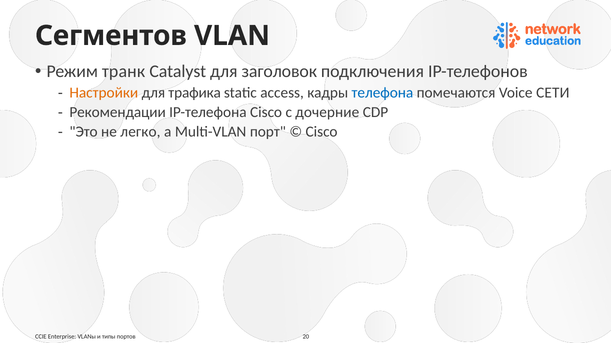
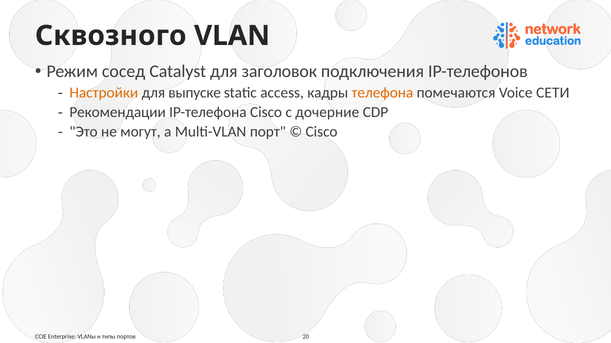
Сегментов: Сегментов -> Сквозного
транк: транк -> сосед
трафика: трафика -> выпуске
телефона colour: blue -> orange
легко: легко -> могут
